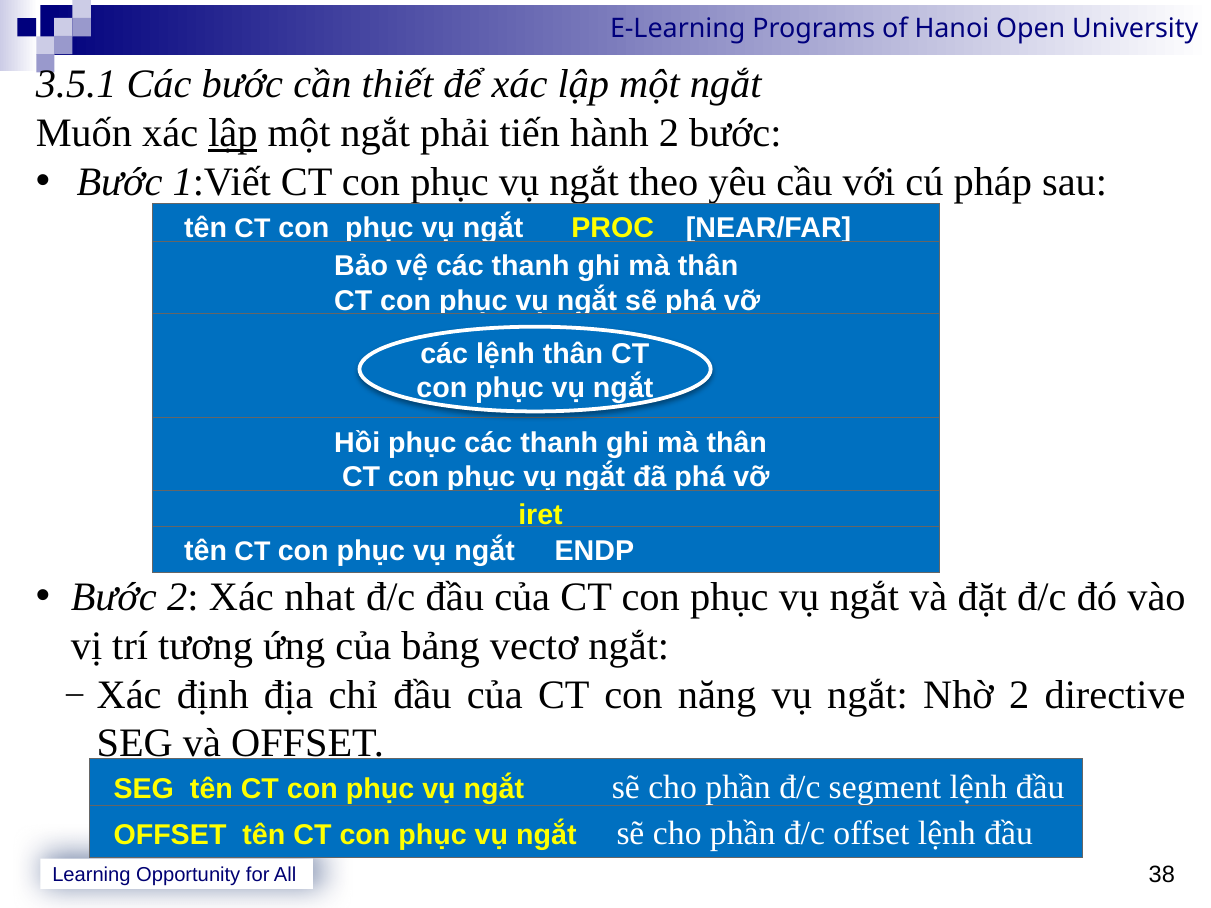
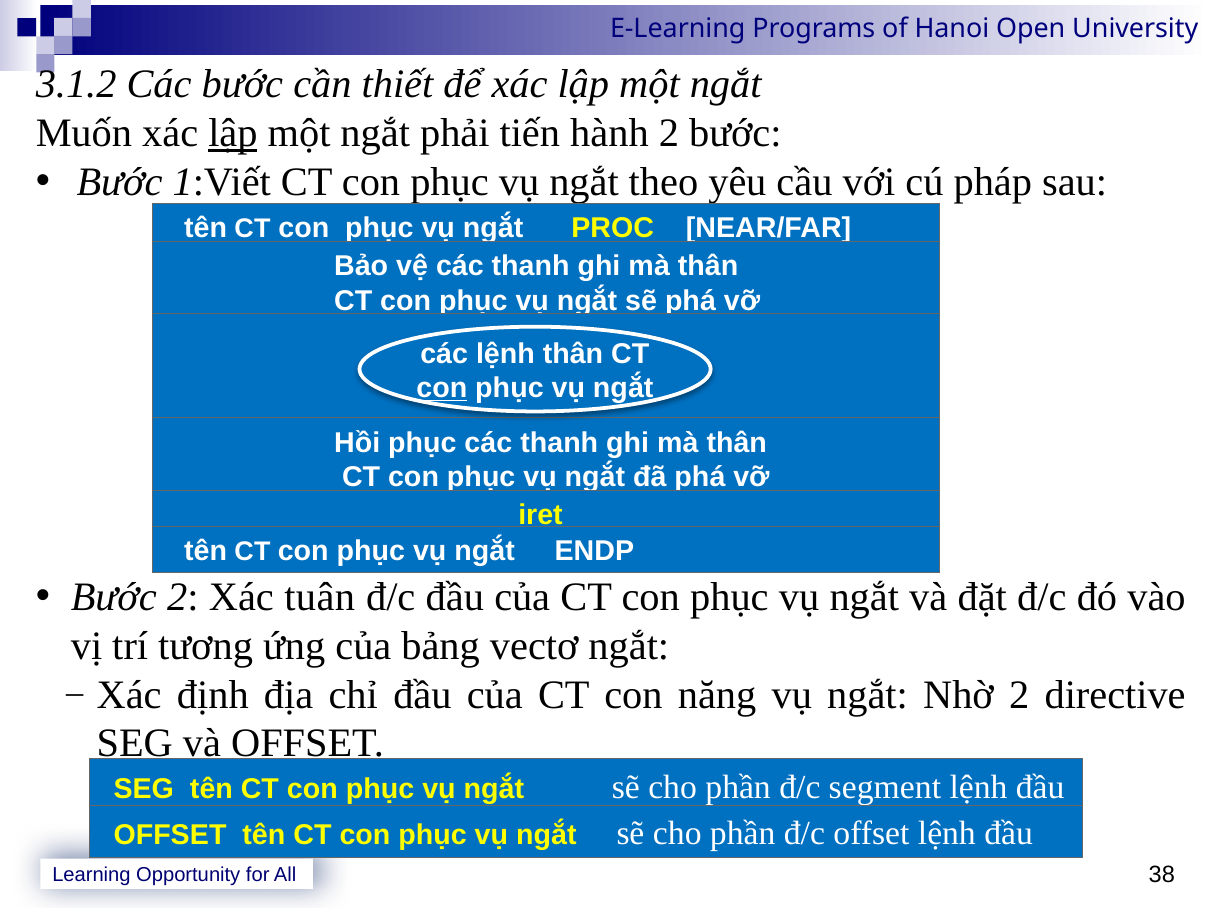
3.5.1: 3.5.1 -> 3.1.2
con at (442, 388) underline: none -> present
nhat: nhat -> tuân
